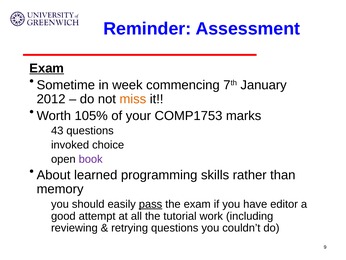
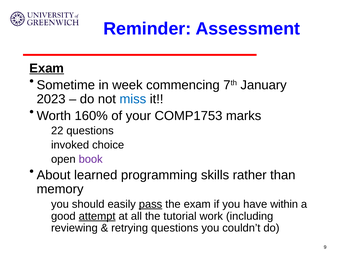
2012: 2012 -> 2023
miss colour: orange -> blue
105%: 105% -> 160%
43: 43 -> 22
editor: editor -> within
attempt underline: none -> present
